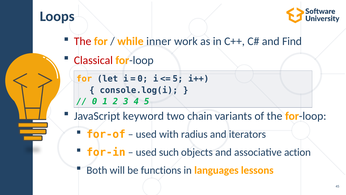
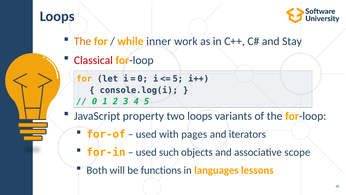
The at (83, 41) colour: red -> orange
Find: Find -> Stay
keyword: keyword -> property
two chain: chain -> loops
radius: radius -> pages
action: action -> scope
